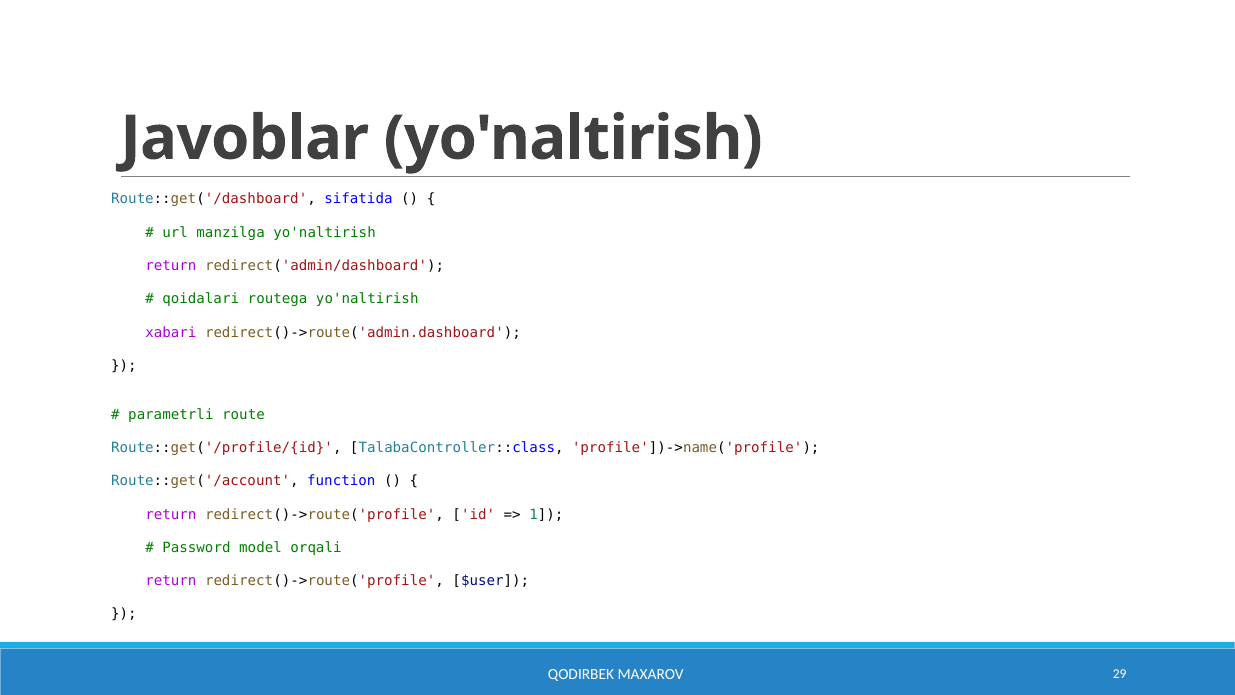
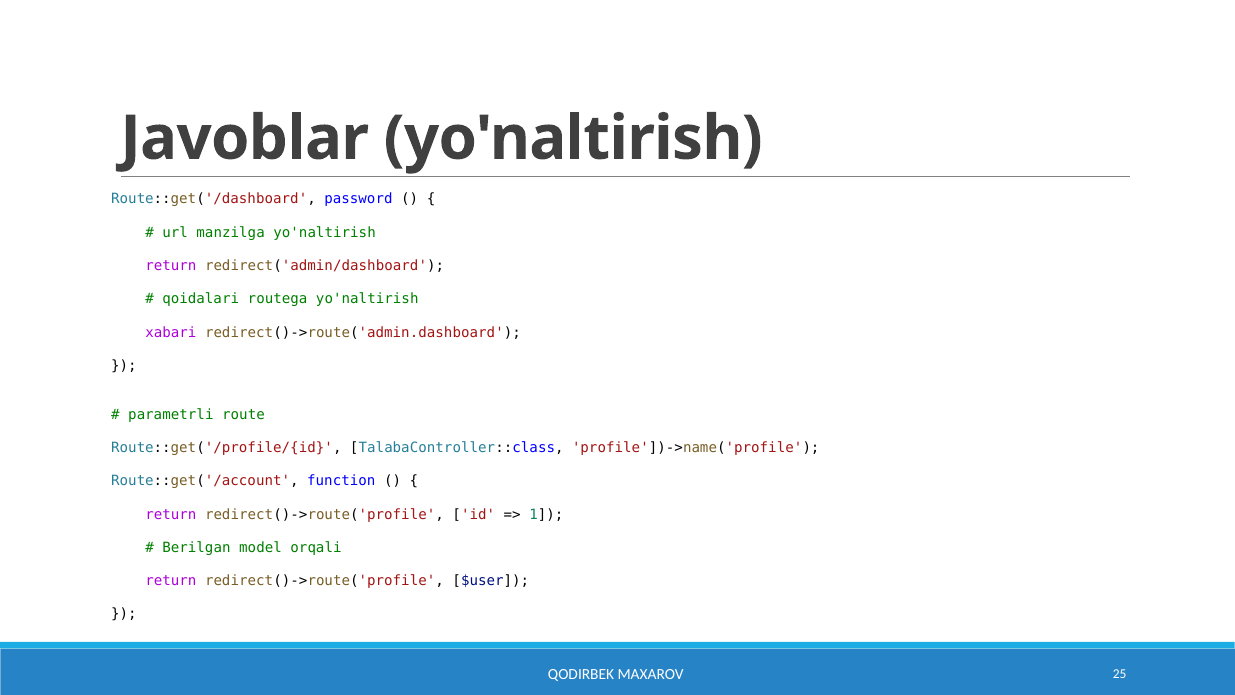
sifatida: sifatida -> password
Password: Password -> Berilgan
29: 29 -> 25
